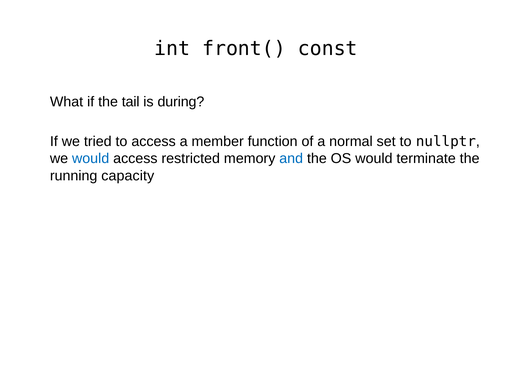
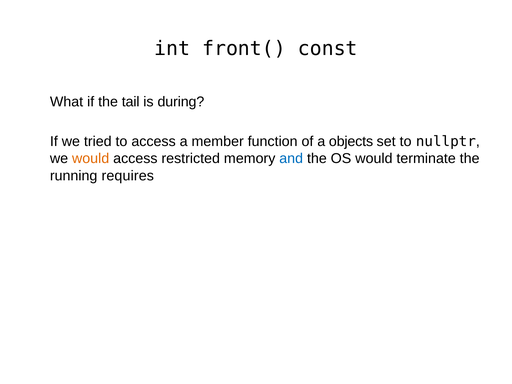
normal: normal -> objects
would at (91, 159) colour: blue -> orange
capacity: capacity -> requires
